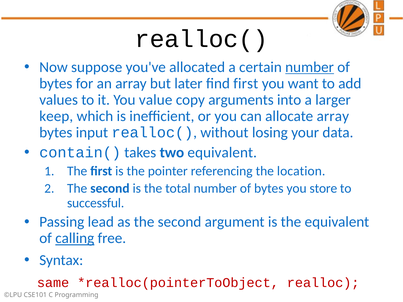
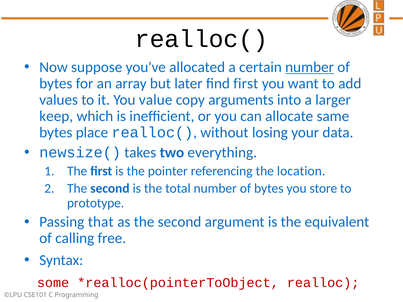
allocate array: array -> same
input: input -> place
contain(: contain( -> newsize(
two equivalent: equivalent -> everything
successful: successful -> prototype
lead: lead -> that
calling underline: present -> none
same: same -> some
